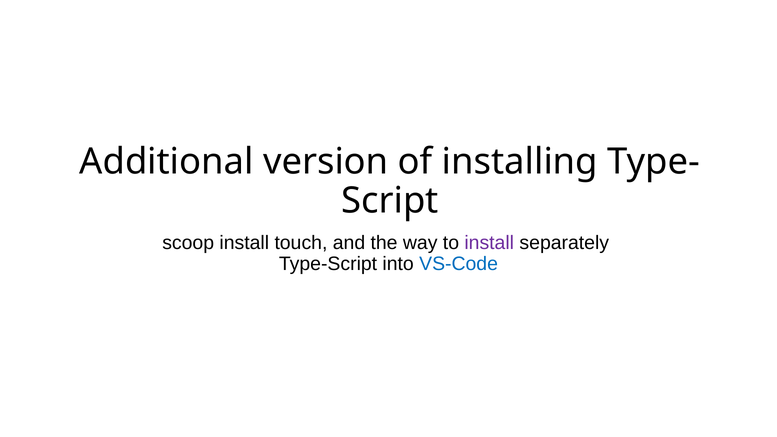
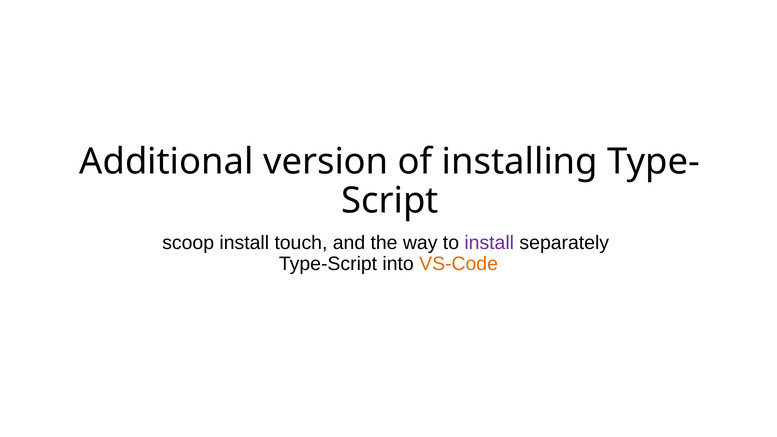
VS-Code colour: blue -> orange
